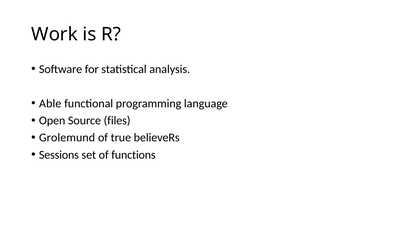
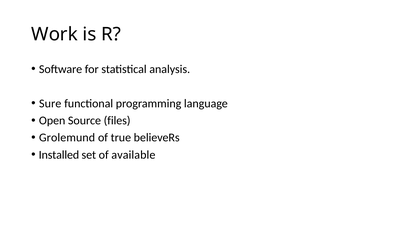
Able: Able -> Sure
Sessions: Sessions -> Installed
functions: functions -> available
